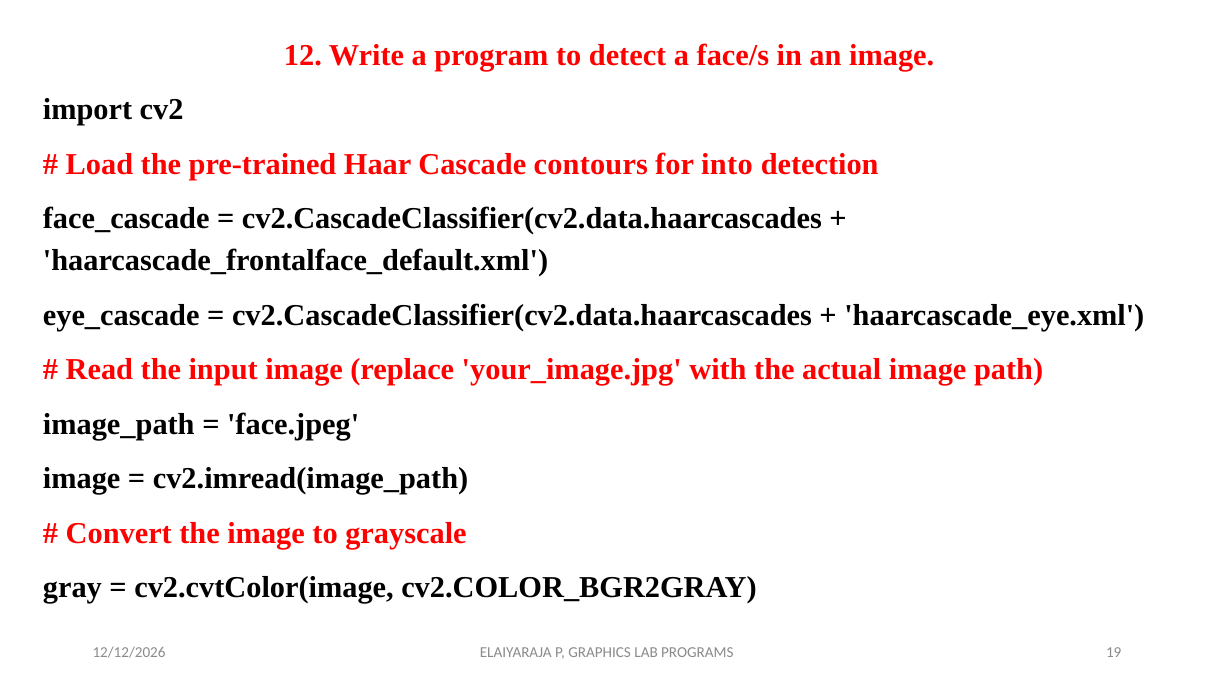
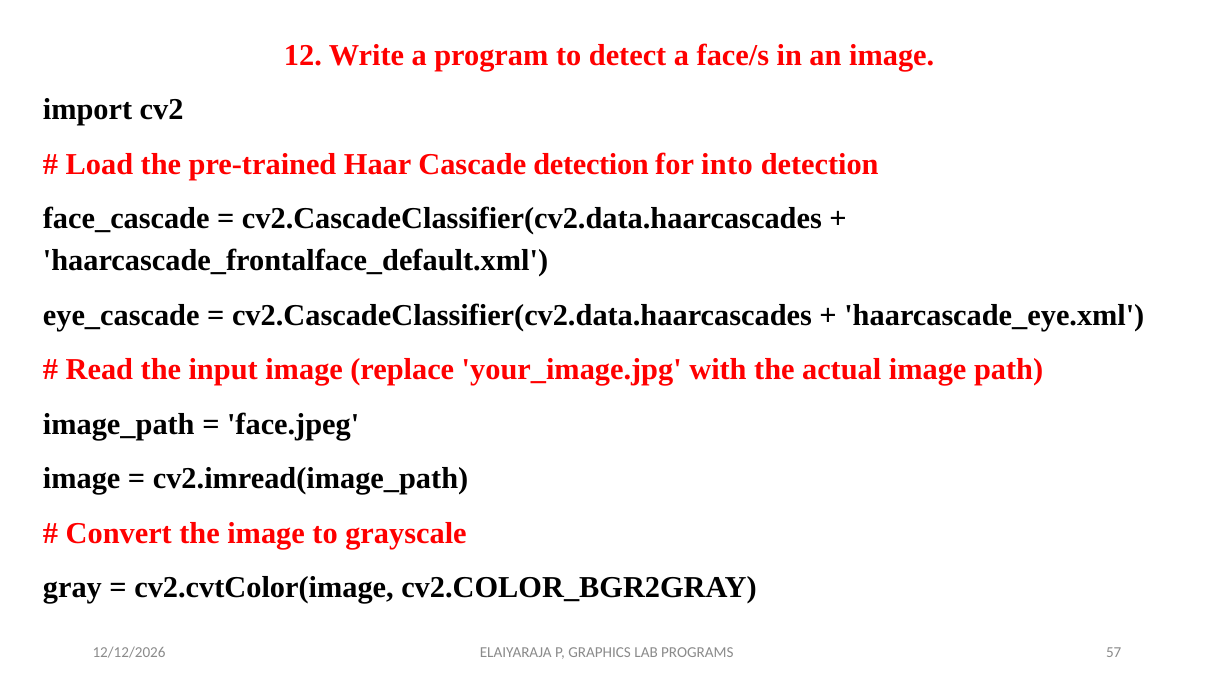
Cascade contours: contours -> detection
19: 19 -> 57
